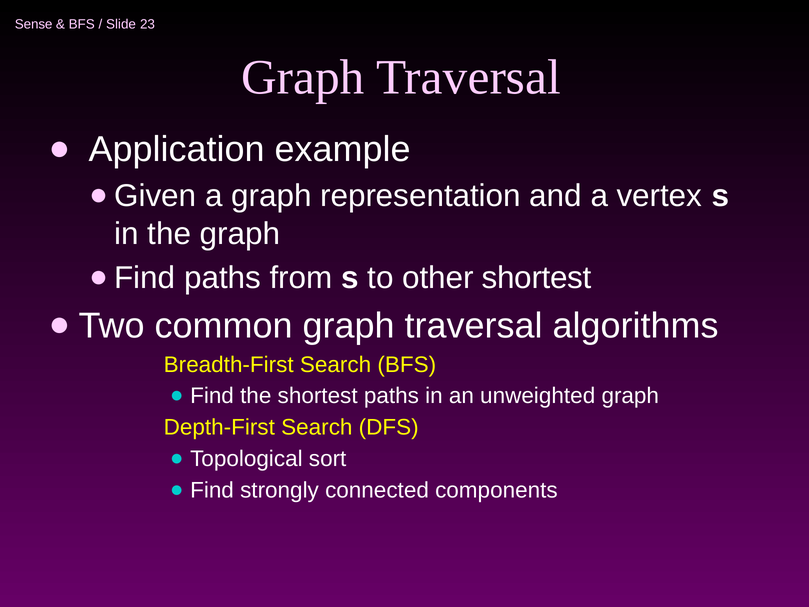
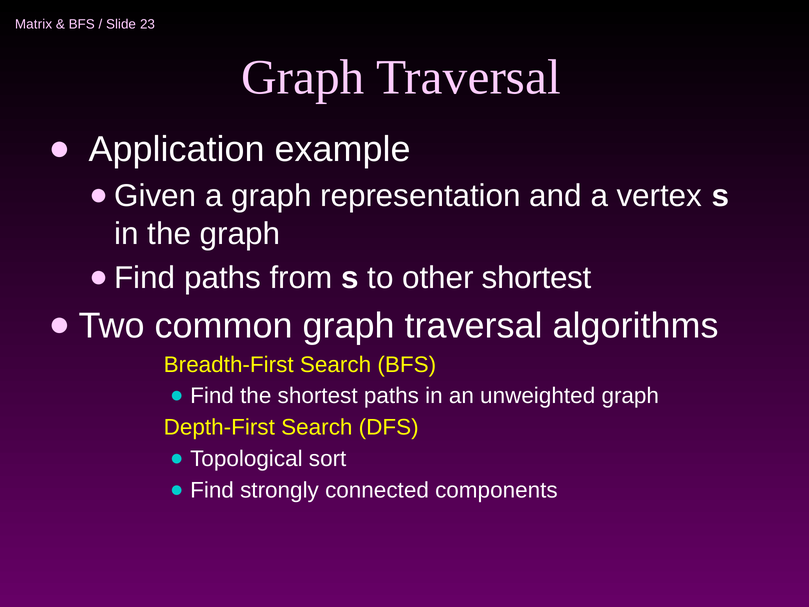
Sense: Sense -> Matrix
